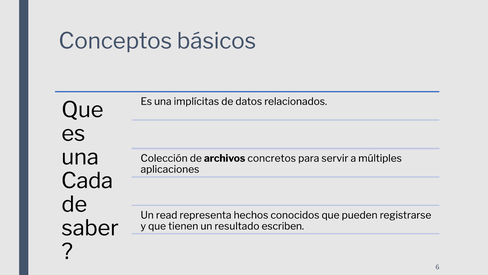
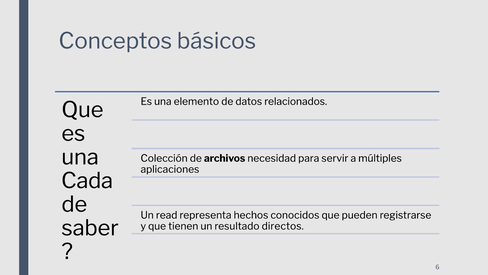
implícitas: implícitas -> elemento
concretos: concretos -> necesidad
escriben: escriben -> directos
